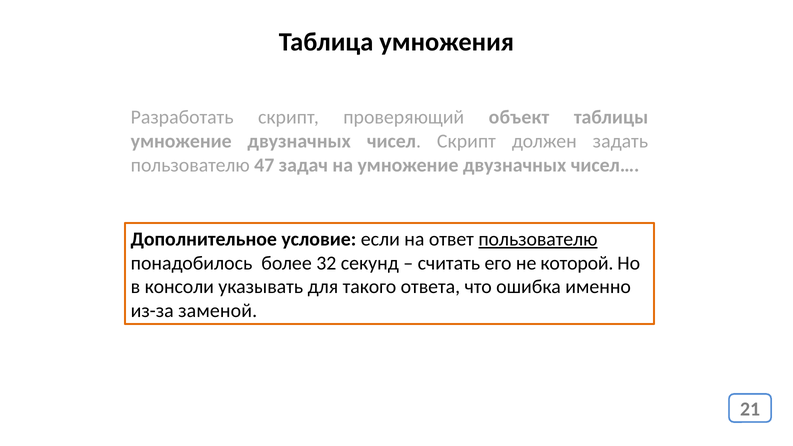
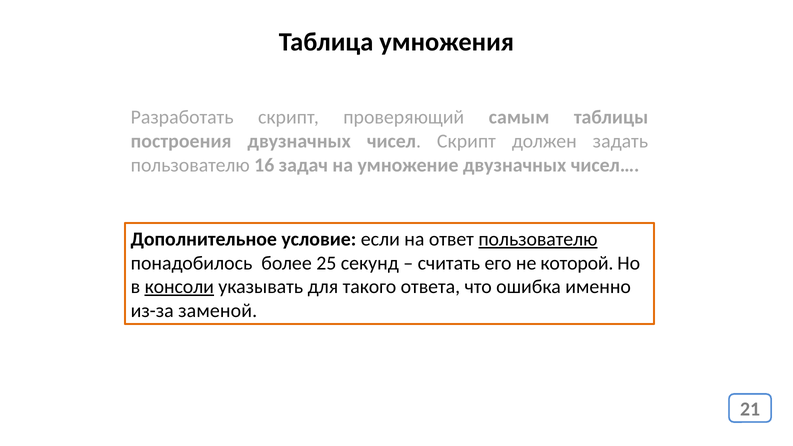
объект: объект -> самым
умножение at (181, 141): умножение -> построения
47: 47 -> 16
32: 32 -> 25
консоли underline: none -> present
